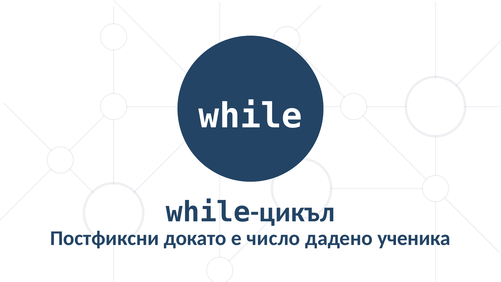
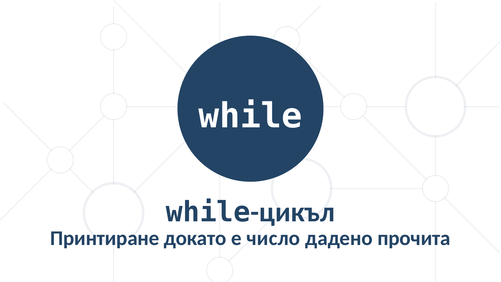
Постфиксни: Постфиксни -> Принтиране
ученика: ученика -> прочита
